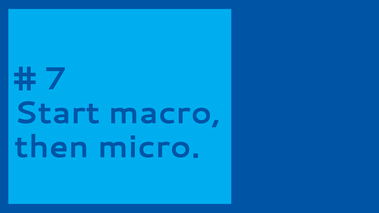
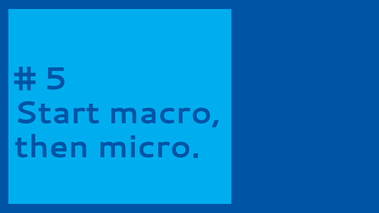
7: 7 -> 5
